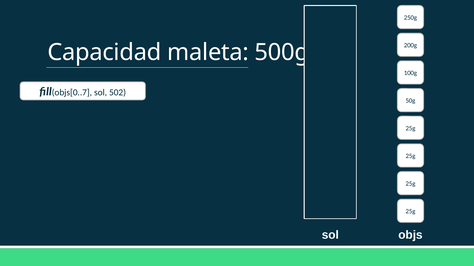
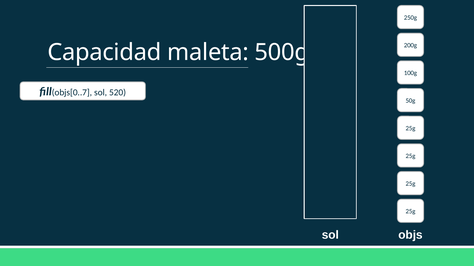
502: 502 -> 520
